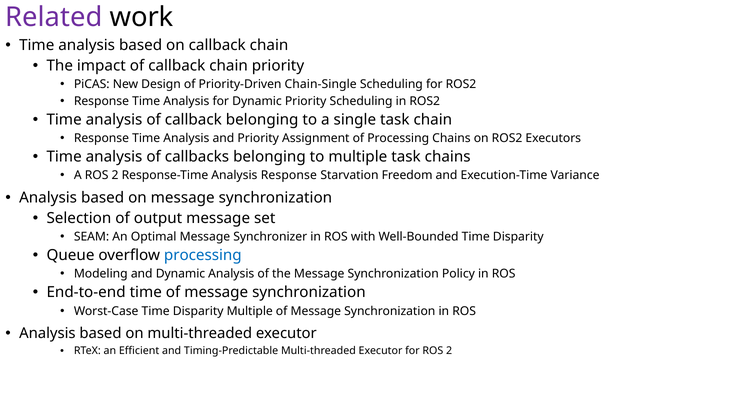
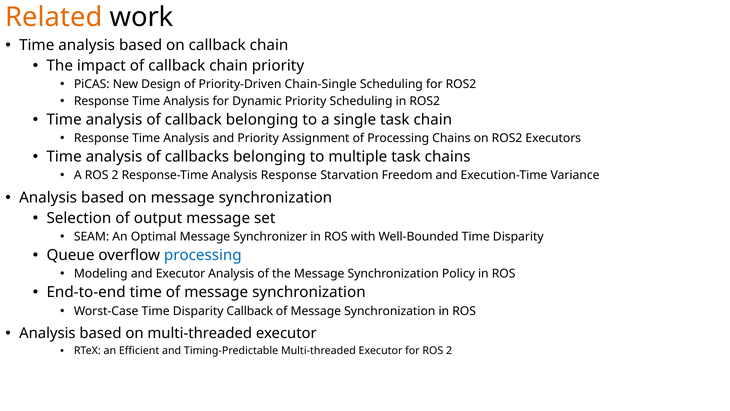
Related colour: purple -> orange
and Dynamic: Dynamic -> Executor
Disparity Multiple: Multiple -> Callback
